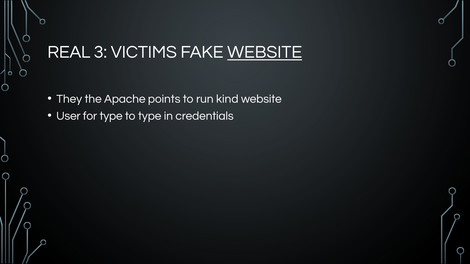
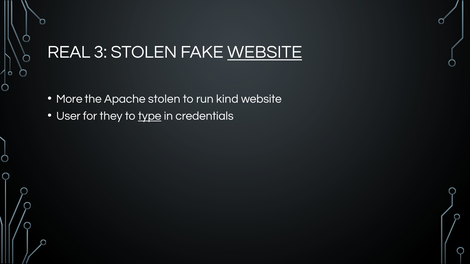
3 VICTIMS: VICTIMS -> STOLEN
They: They -> More
Apache points: points -> stolen
for type: type -> they
type at (150, 116) underline: none -> present
